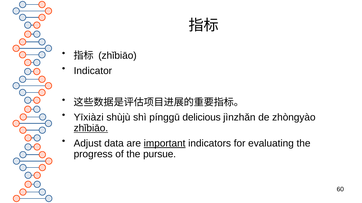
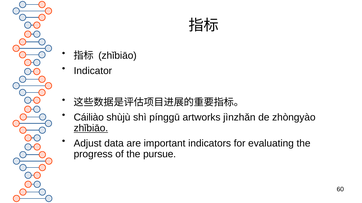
Yīxiàzi: Yīxiàzi -> Cáiliào
delicious: delicious -> artworks
important underline: present -> none
